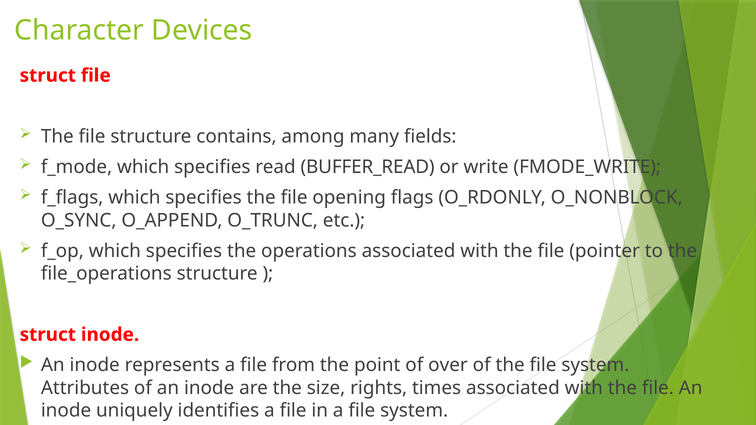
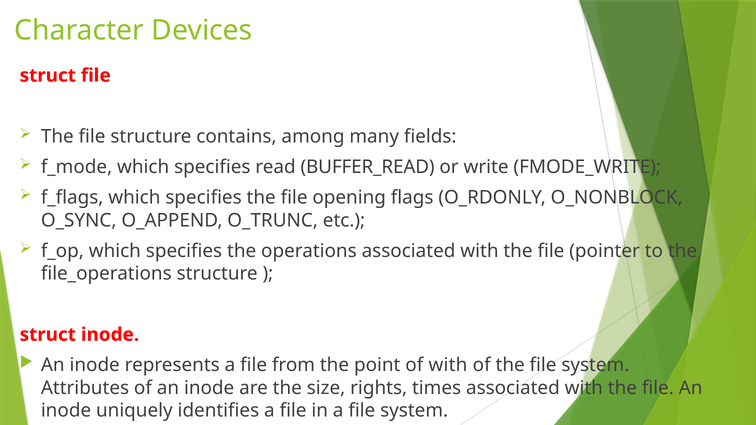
of over: over -> with
